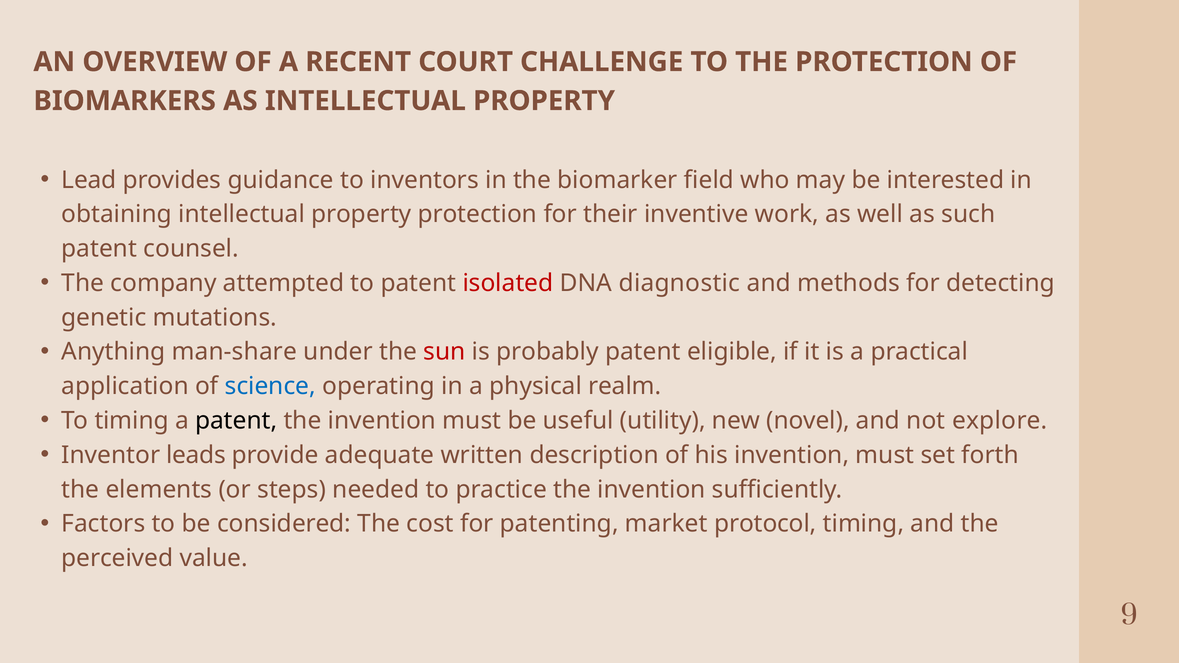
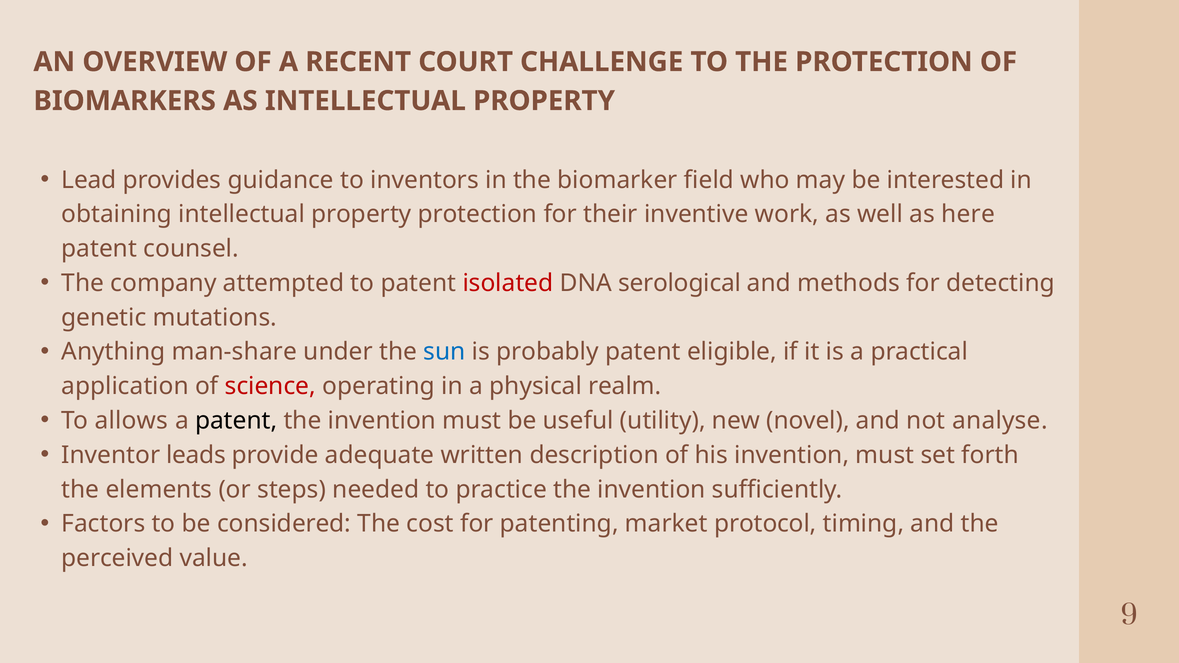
such: such -> here
diagnostic: diagnostic -> serological
sun colour: red -> blue
science colour: blue -> red
To timing: timing -> allows
explore: explore -> analyse
